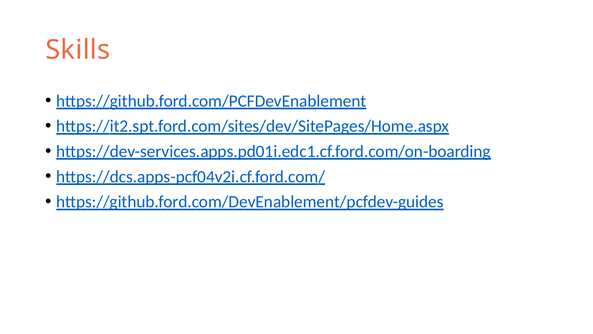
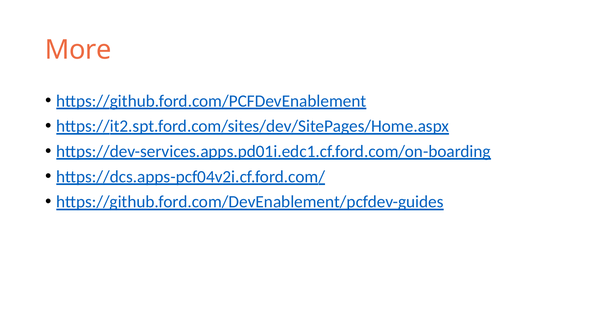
Skills: Skills -> More
